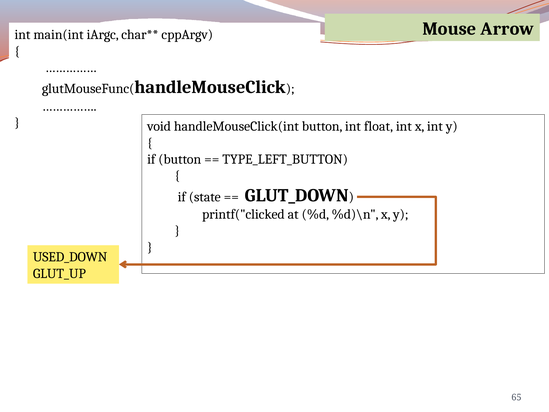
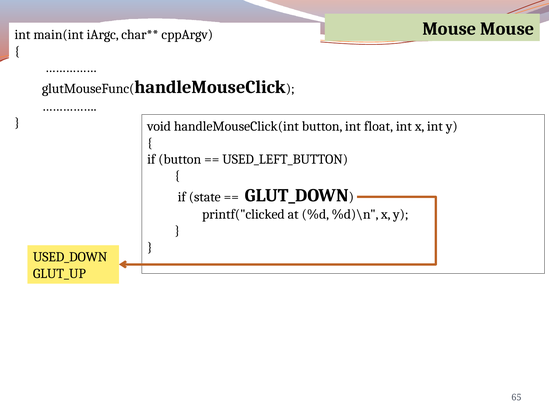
Mouse Arrow: Arrow -> Mouse
TYPE_LEFT_BUTTON: TYPE_LEFT_BUTTON -> USED_LEFT_BUTTON
